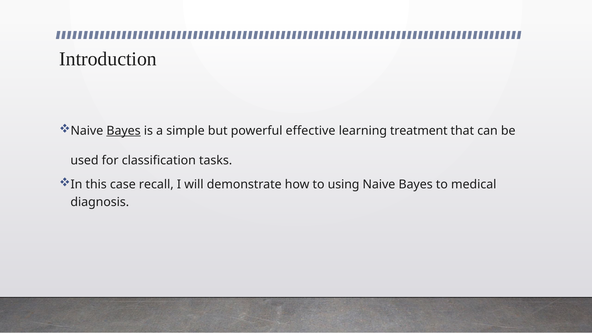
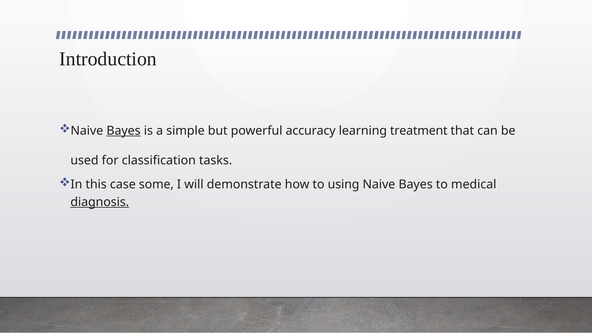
effective: effective -> accuracy
recall: recall -> some
diagnosis underline: none -> present
